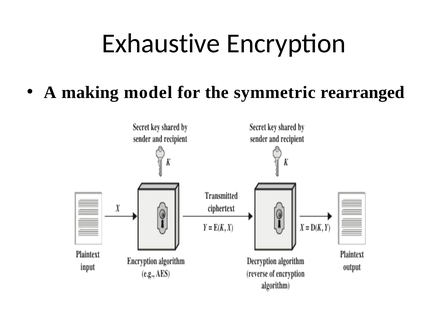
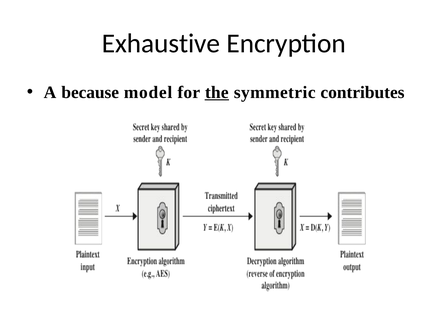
making: making -> because
the underline: none -> present
rearranged: rearranged -> contributes
